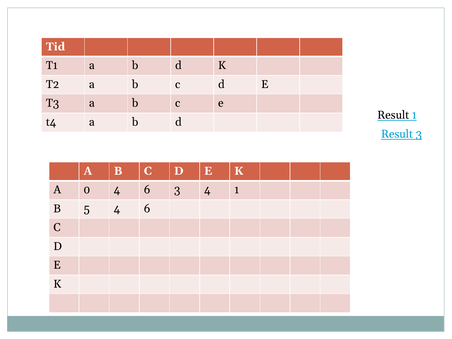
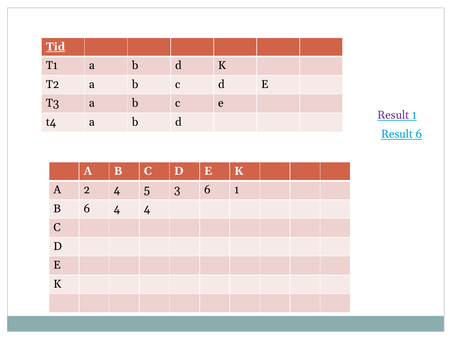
Tid underline: none -> present
Result at (393, 115) colour: black -> purple
Result 3: 3 -> 6
0: 0 -> 2
6 at (147, 190): 6 -> 5
3 4: 4 -> 6
B 5: 5 -> 6
6 at (147, 209): 6 -> 4
